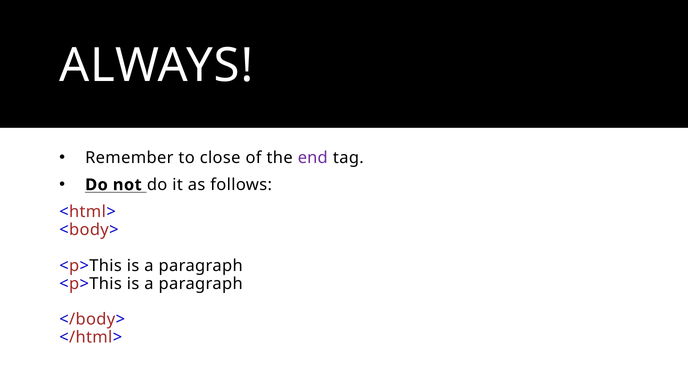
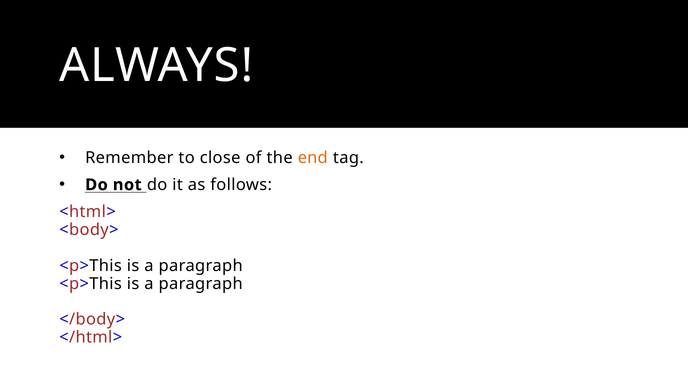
end colour: purple -> orange
